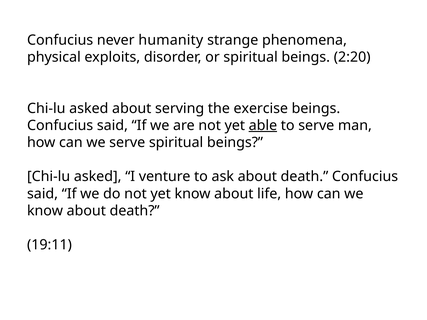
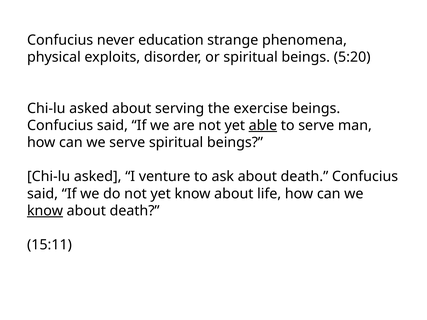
humanity: humanity -> education
2:20: 2:20 -> 5:20
know at (45, 211) underline: none -> present
19:11: 19:11 -> 15:11
